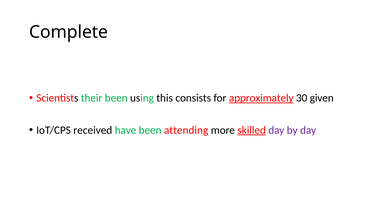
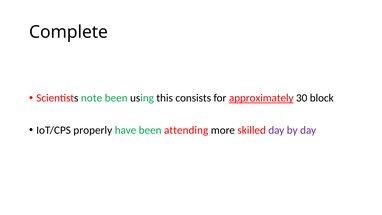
their: their -> note
given: given -> block
received: received -> properly
skilled underline: present -> none
